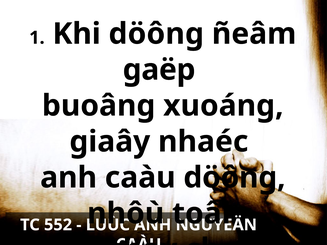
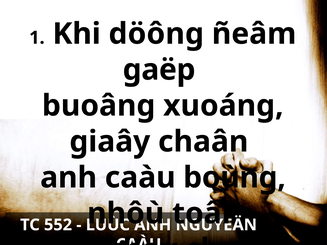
nhaéc: nhaéc -> chaân
caàu döông: döông -> boùng
